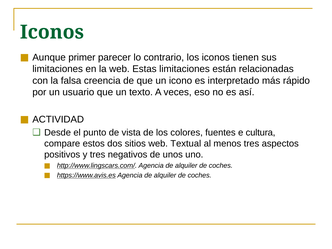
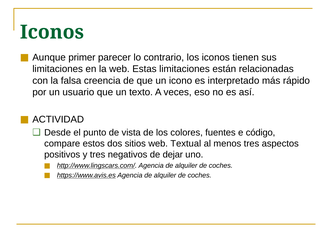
cultura: cultura -> código
unos: unos -> dejar
